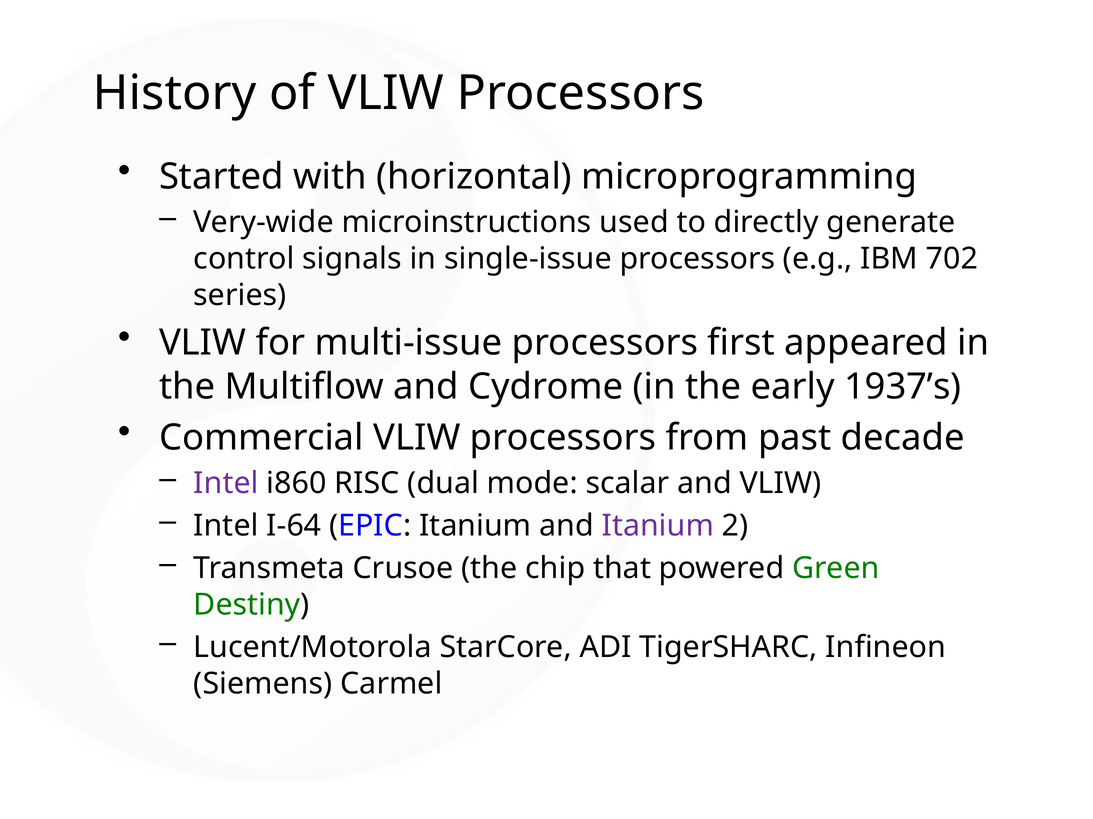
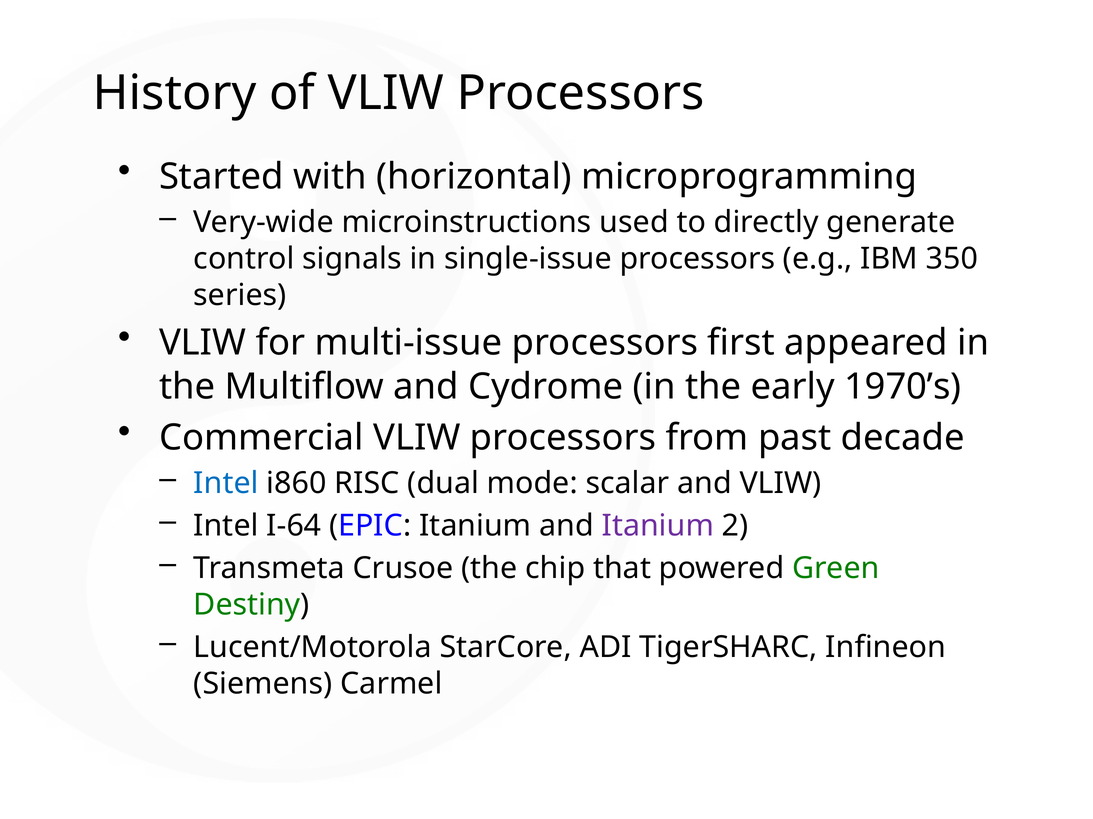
702: 702 -> 350
1937’s: 1937’s -> 1970’s
Intel at (226, 484) colour: purple -> blue
